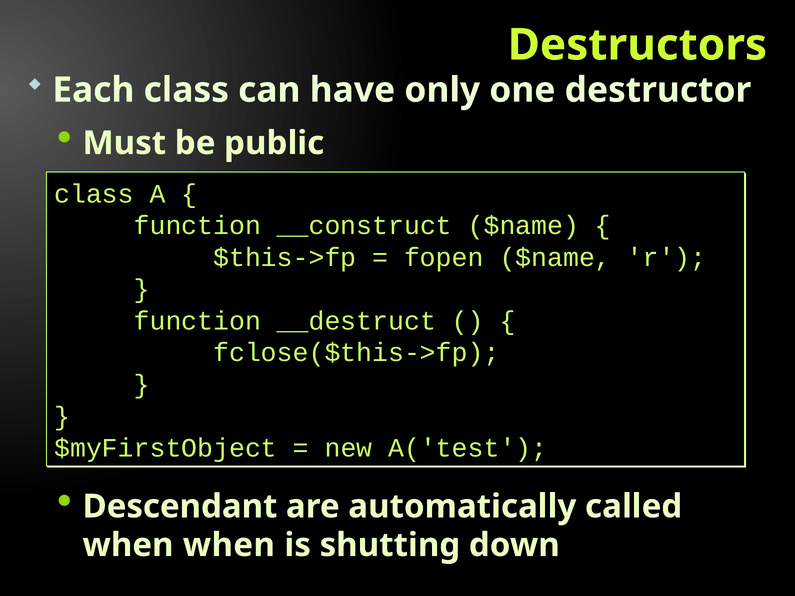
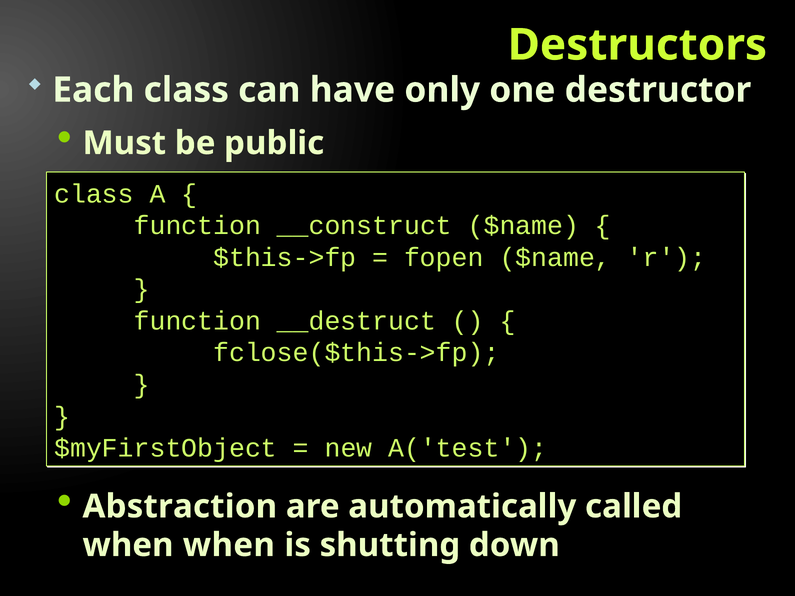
Descendant: Descendant -> Abstraction
